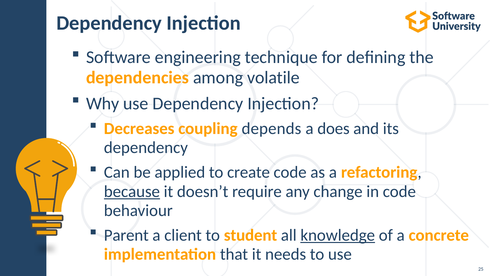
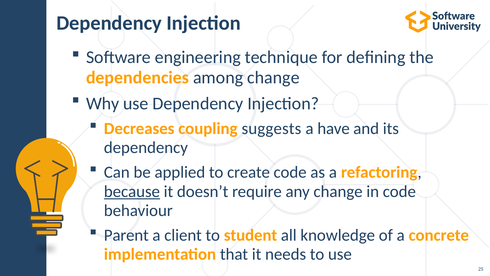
among volatile: volatile -> change
depends: depends -> suggests
does: does -> have
knowledge underline: present -> none
